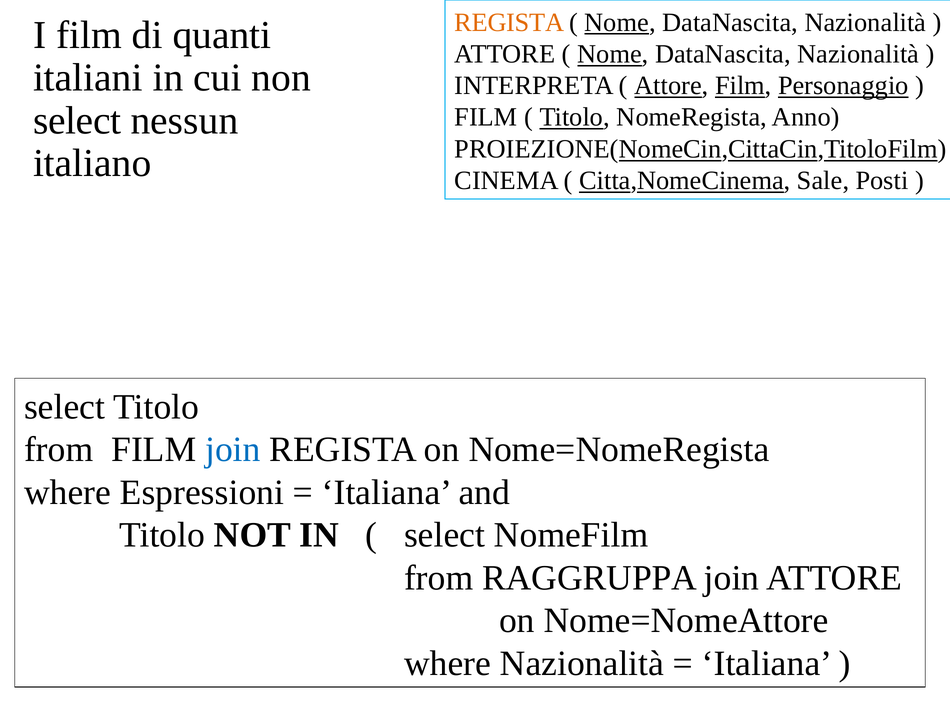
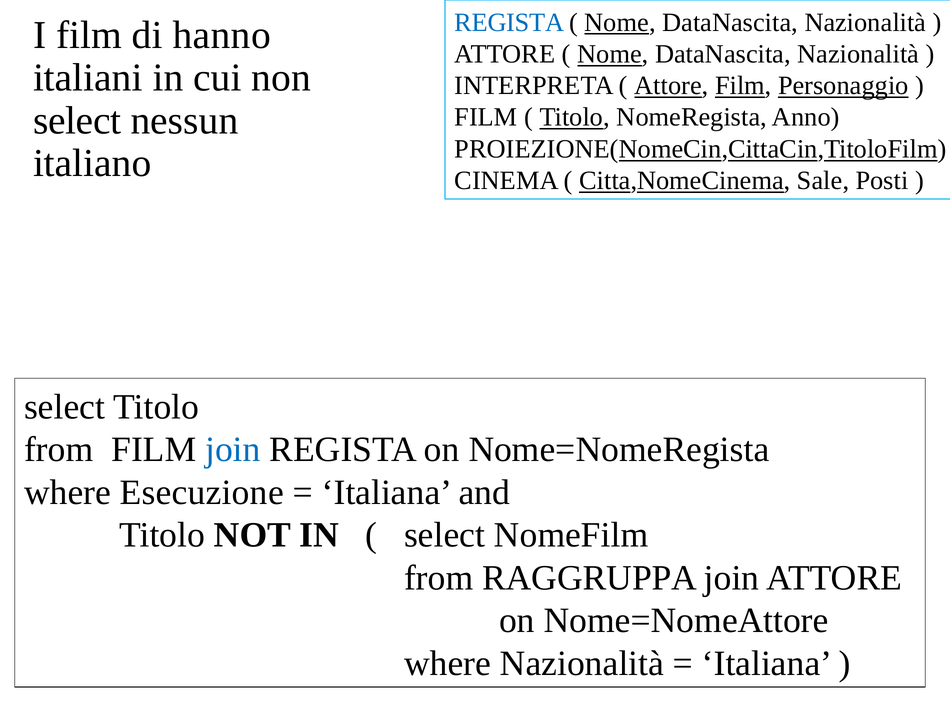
REGISTA at (509, 22) colour: orange -> blue
quanti: quanti -> hanno
Espressioni: Espressioni -> Esecuzione
